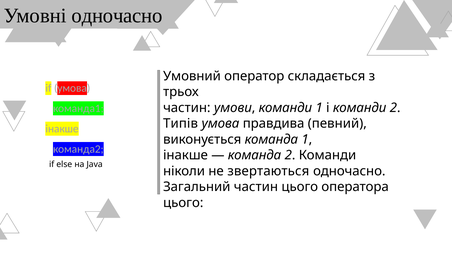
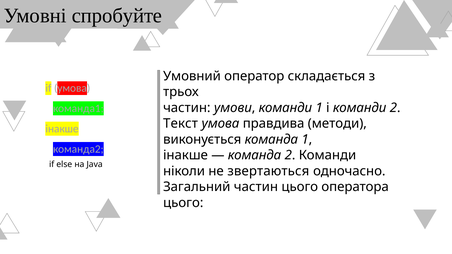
Умовні одночасно: одночасно -> спробуйте
Типів: Типів -> Текст
певний: певний -> методи
